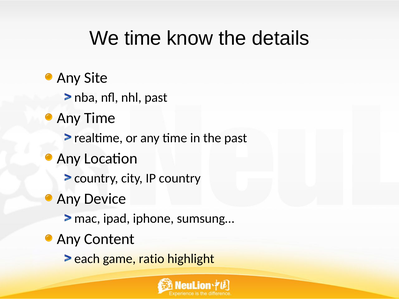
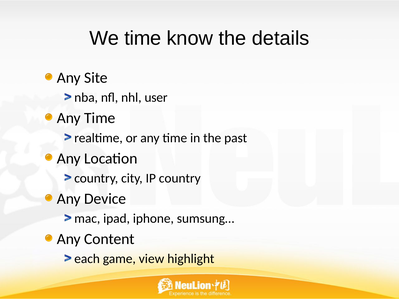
nhl past: past -> user
ratio: ratio -> view
